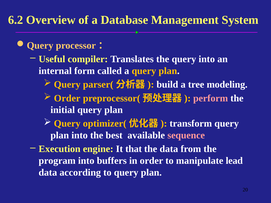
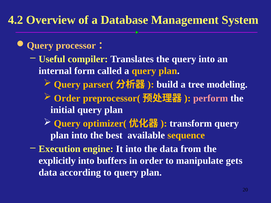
6.2: 6.2 -> 4.2
sequence colour: pink -> yellow
It that: that -> into
program: program -> explicitly
lead: lead -> gets
